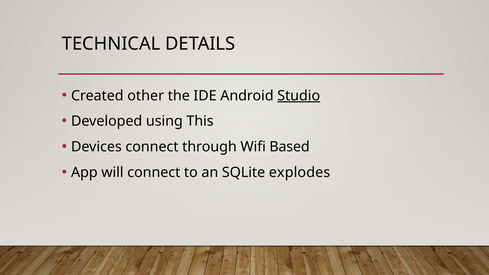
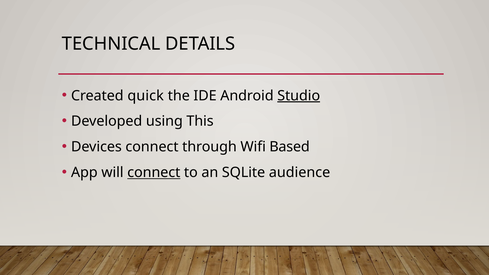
other: other -> quick
connect at (154, 173) underline: none -> present
explodes: explodes -> audience
